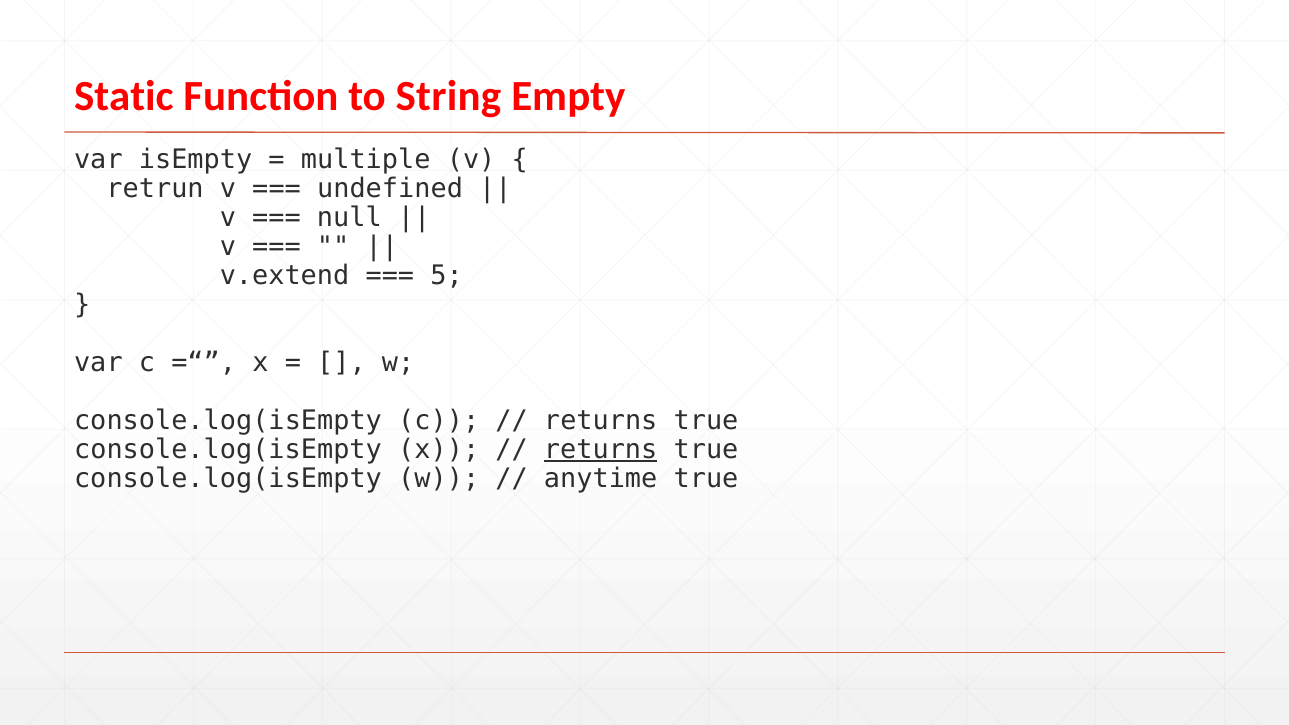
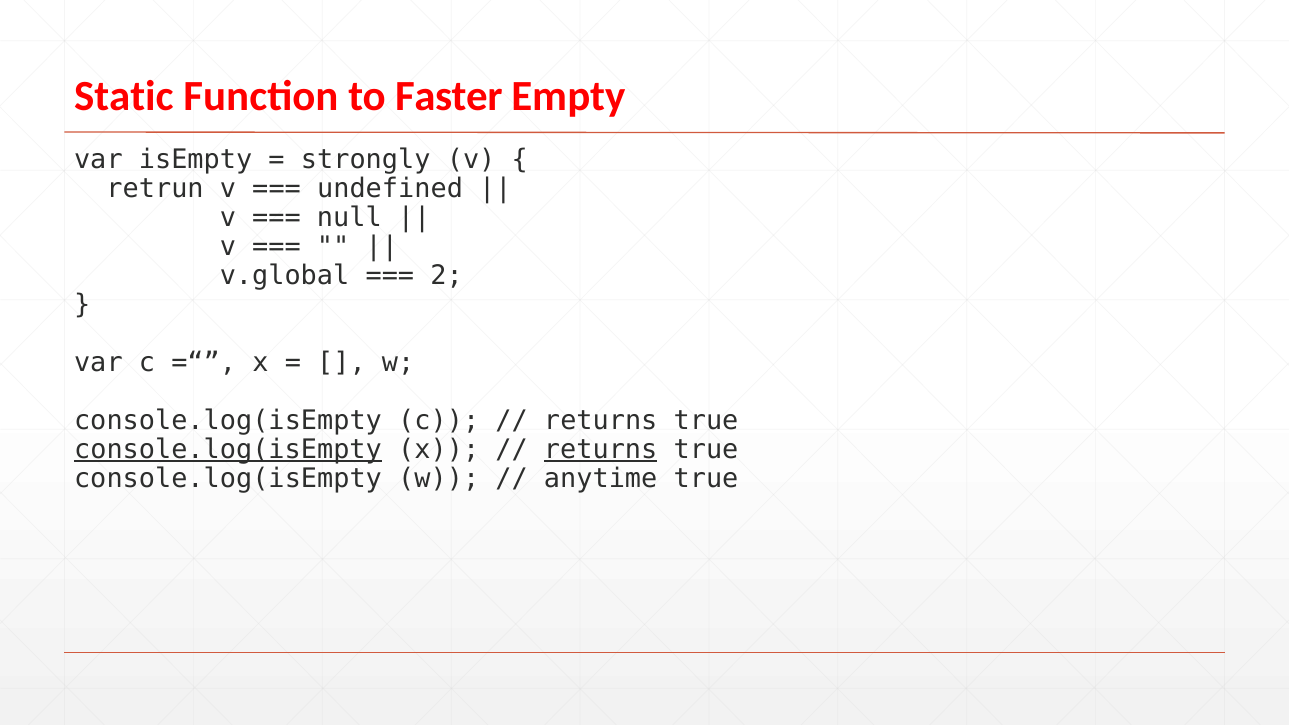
String: String -> Faster
multiple: multiple -> strongly
v.extend: v.extend -> v.global
5: 5 -> 2
console.log(isEmpty at (228, 450) underline: none -> present
